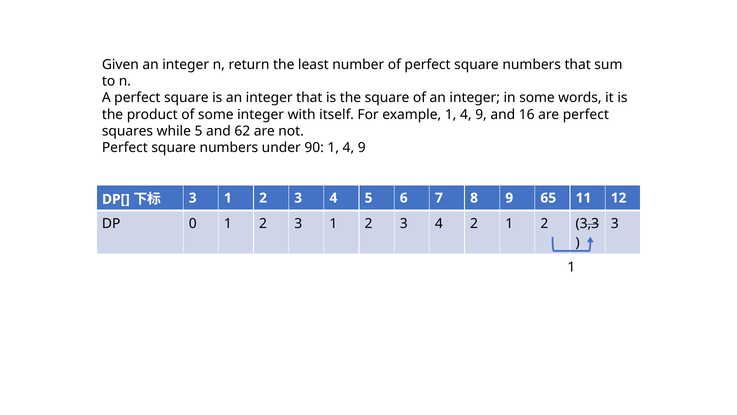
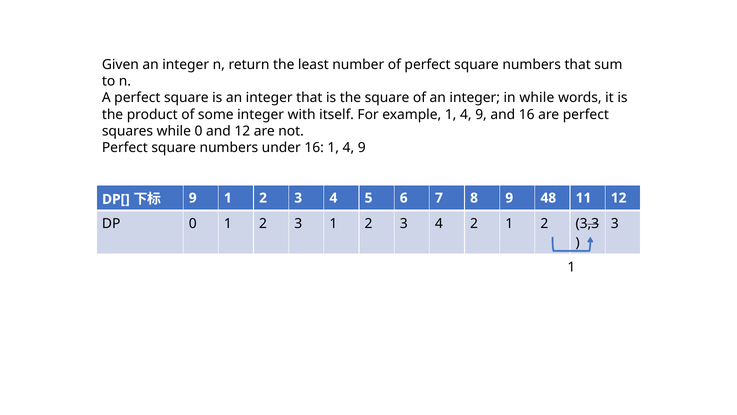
in some: some -> while
while 5: 5 -> 0
and 62: 62 -> 12
under 90: 90 -> 16
3 at (193, 198): 3 -> 9
65: 65 -> 48
